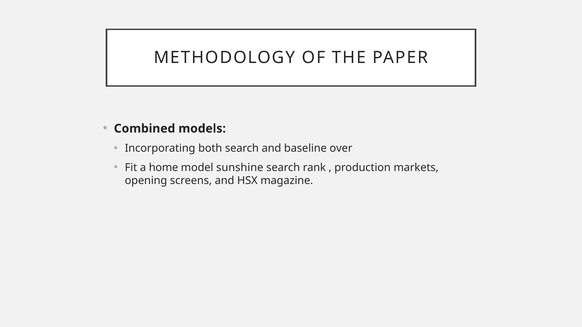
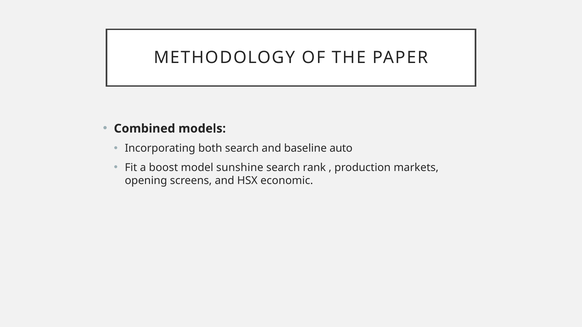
over: over -> auto
home: home -> boost
magazine: magazine -> economic
